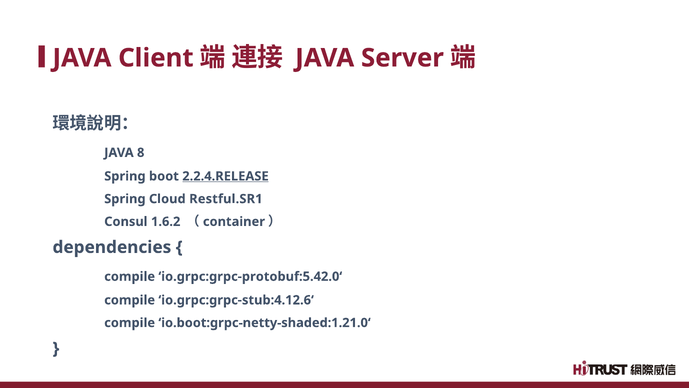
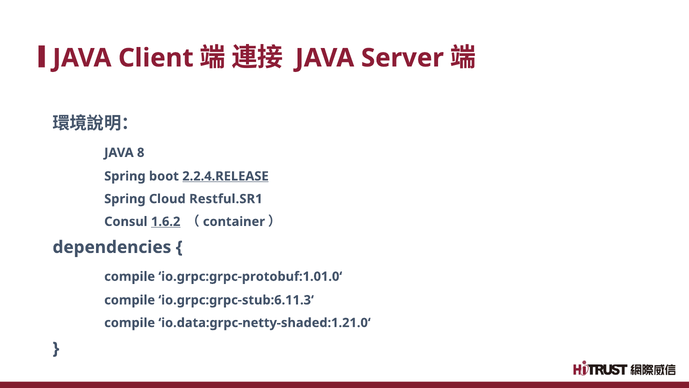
1.6.2 underline: none -> present
io.grpc:grpc-protobuf:5.42.0‘: io.grpc:grpc-protobuf:5.42.0‘ -> io.grpc:grpc-protobuf:1.01.0‘
io.grpc:grpc-stub:4.12.6‘: io.grpc:grpc-stub:4.12.6‘ -> io.grpc:grpc-stub:6.11.3‘
io.boot:grpc-netty-shaded:1.21.0‘: io.boot:grpc-netty-shaded:1.21.0‘ -> io.data:grpc-netty-shaded:1.21.0‘
